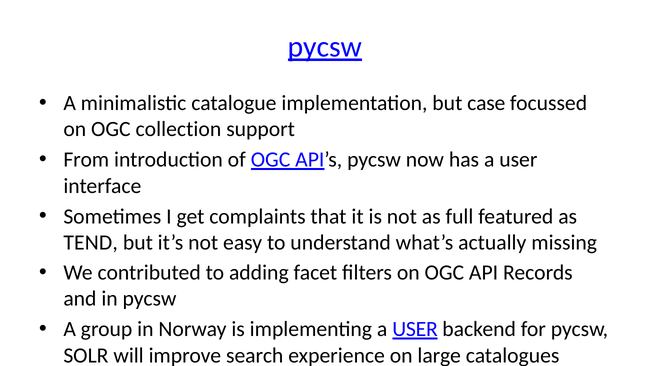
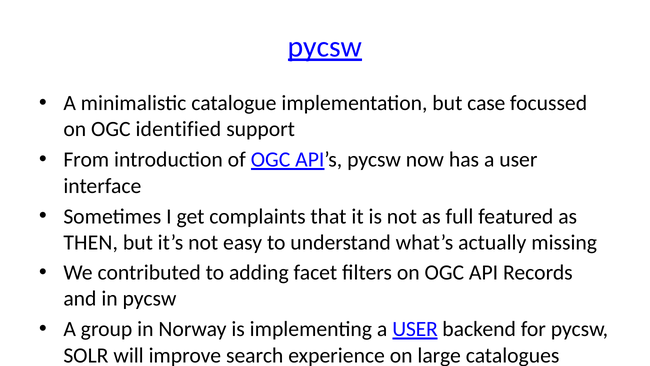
collection: collection -> identified
TEND: TEND -> THEN
